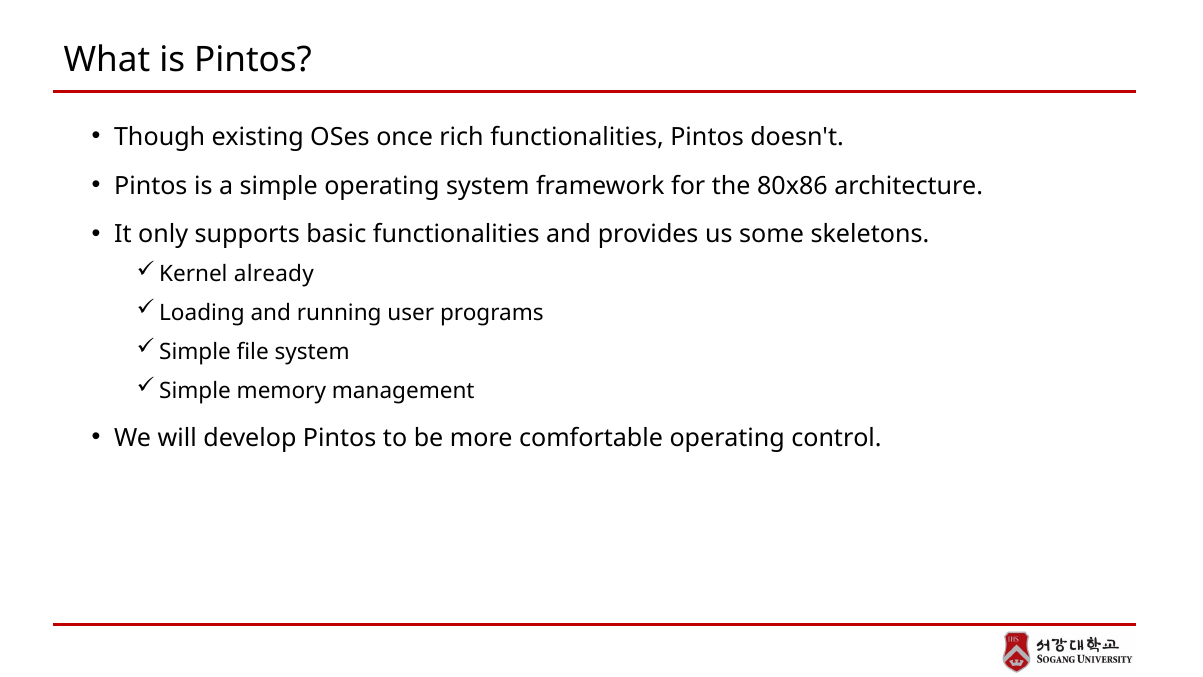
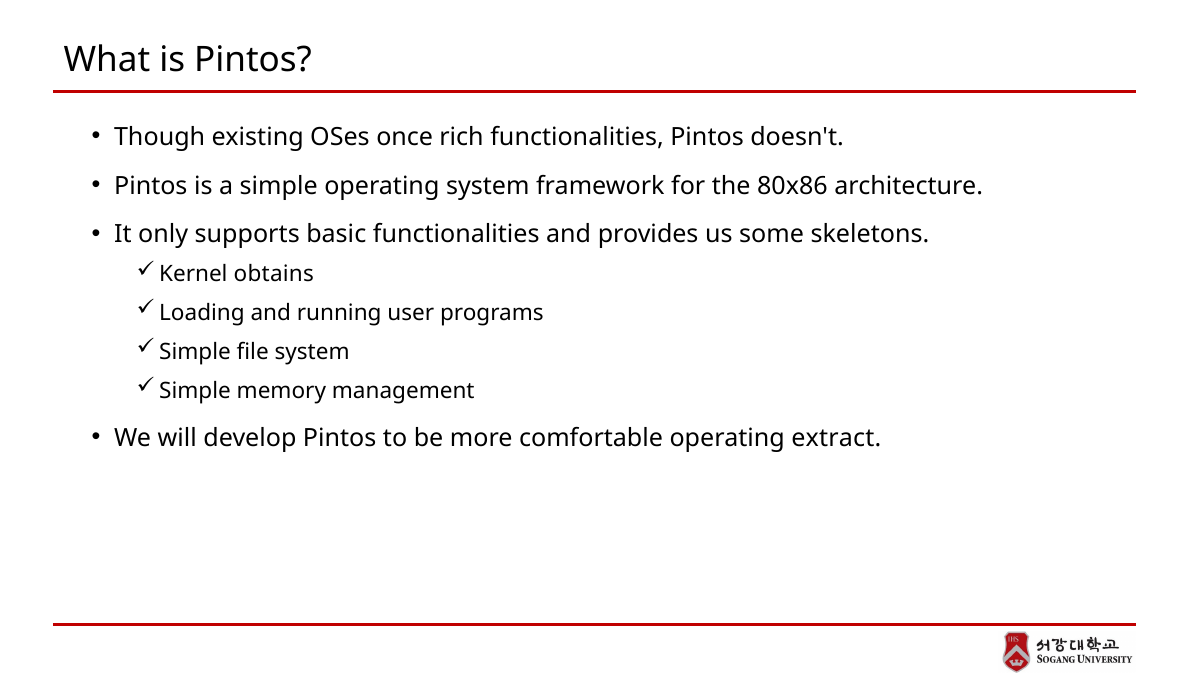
already: already -> obtains
control: control -> extract
